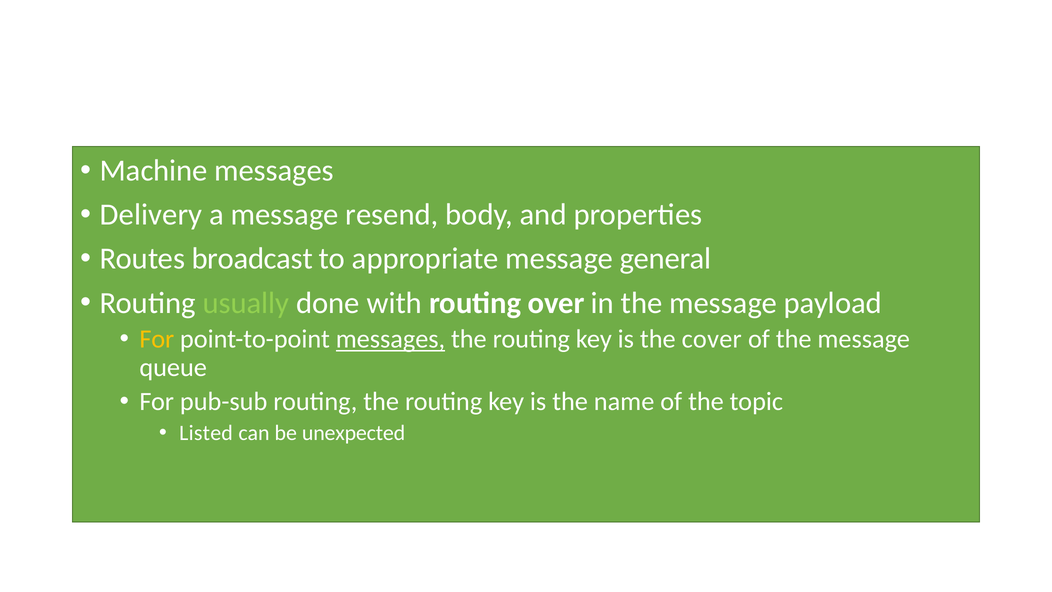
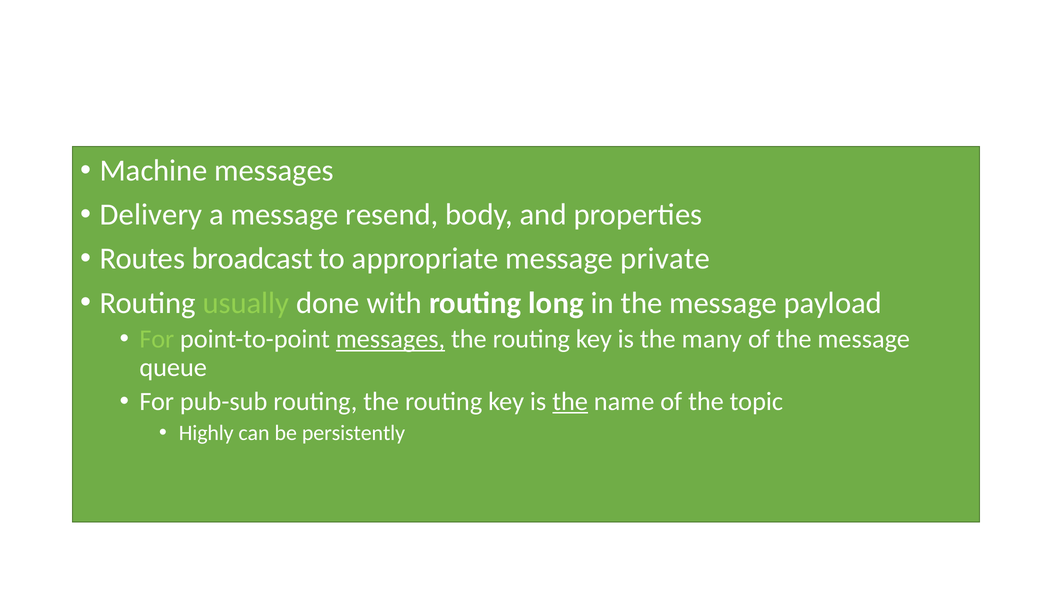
general: general -> private
over: over -> long
For at (157, 339) colour: yellow -> light green
cover: cover -> many
the at (570, 401) underline: none -> present
Listed: Listed -> Highly
unexpected: unexpected -> persistently
